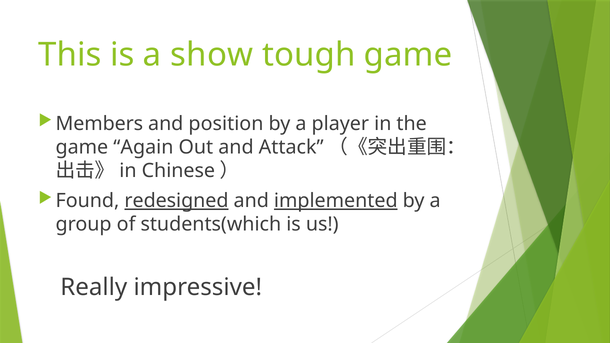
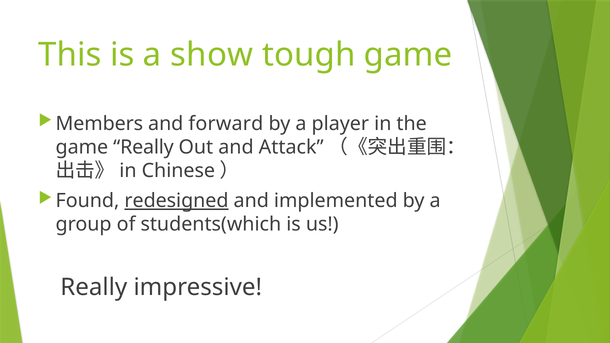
position: position -> forward
game Again: Again -> Really
implemented underline: present -> none
